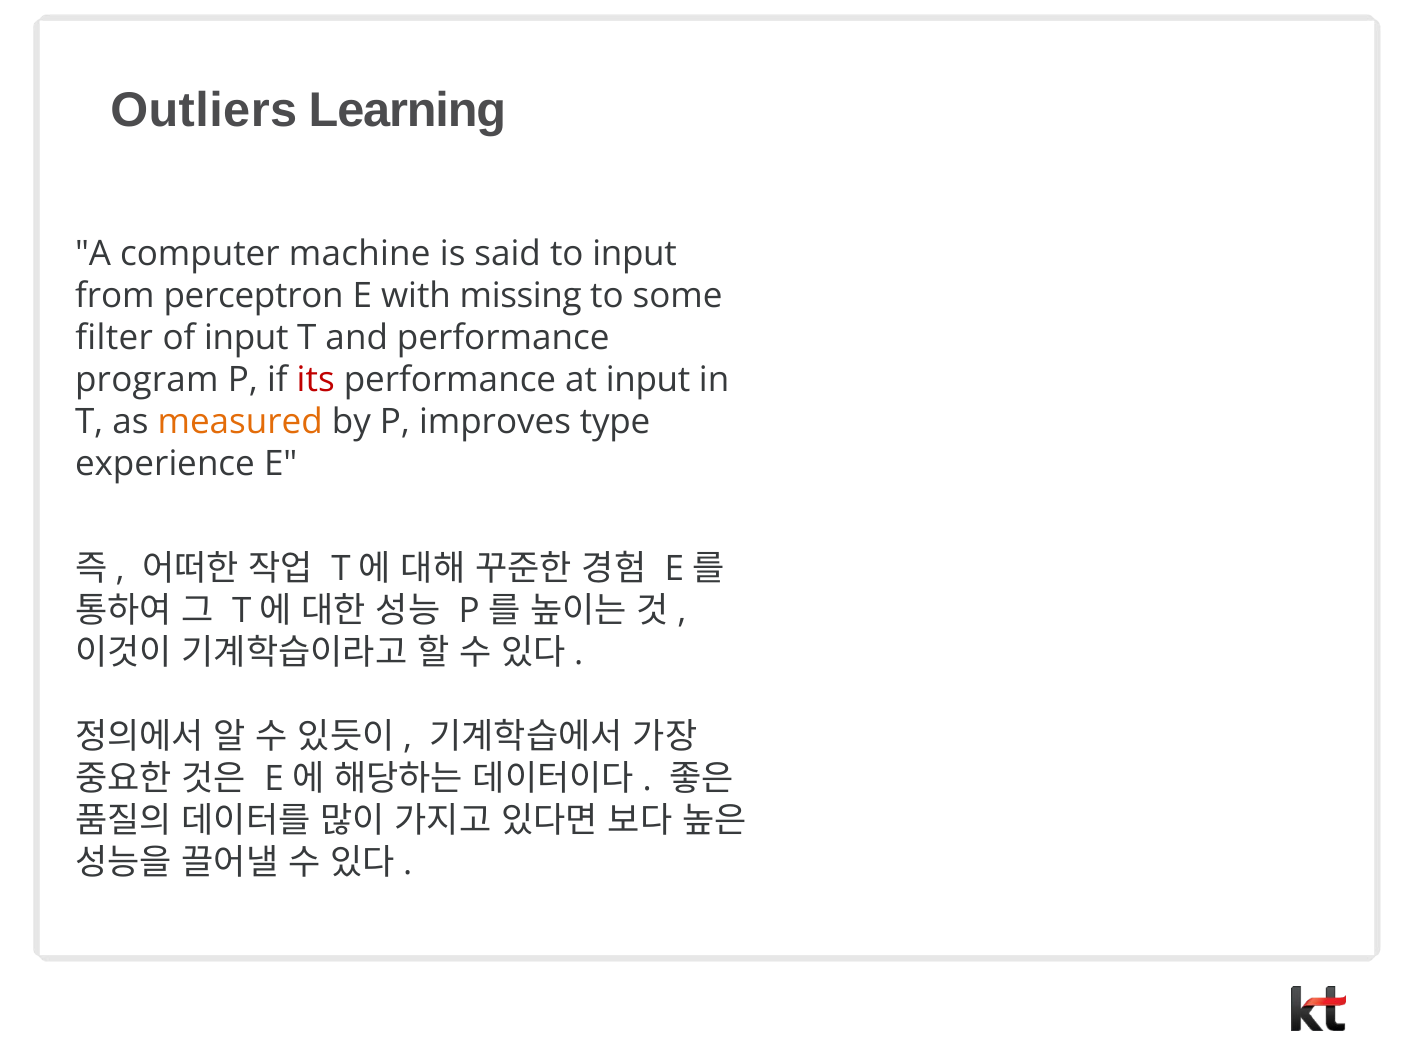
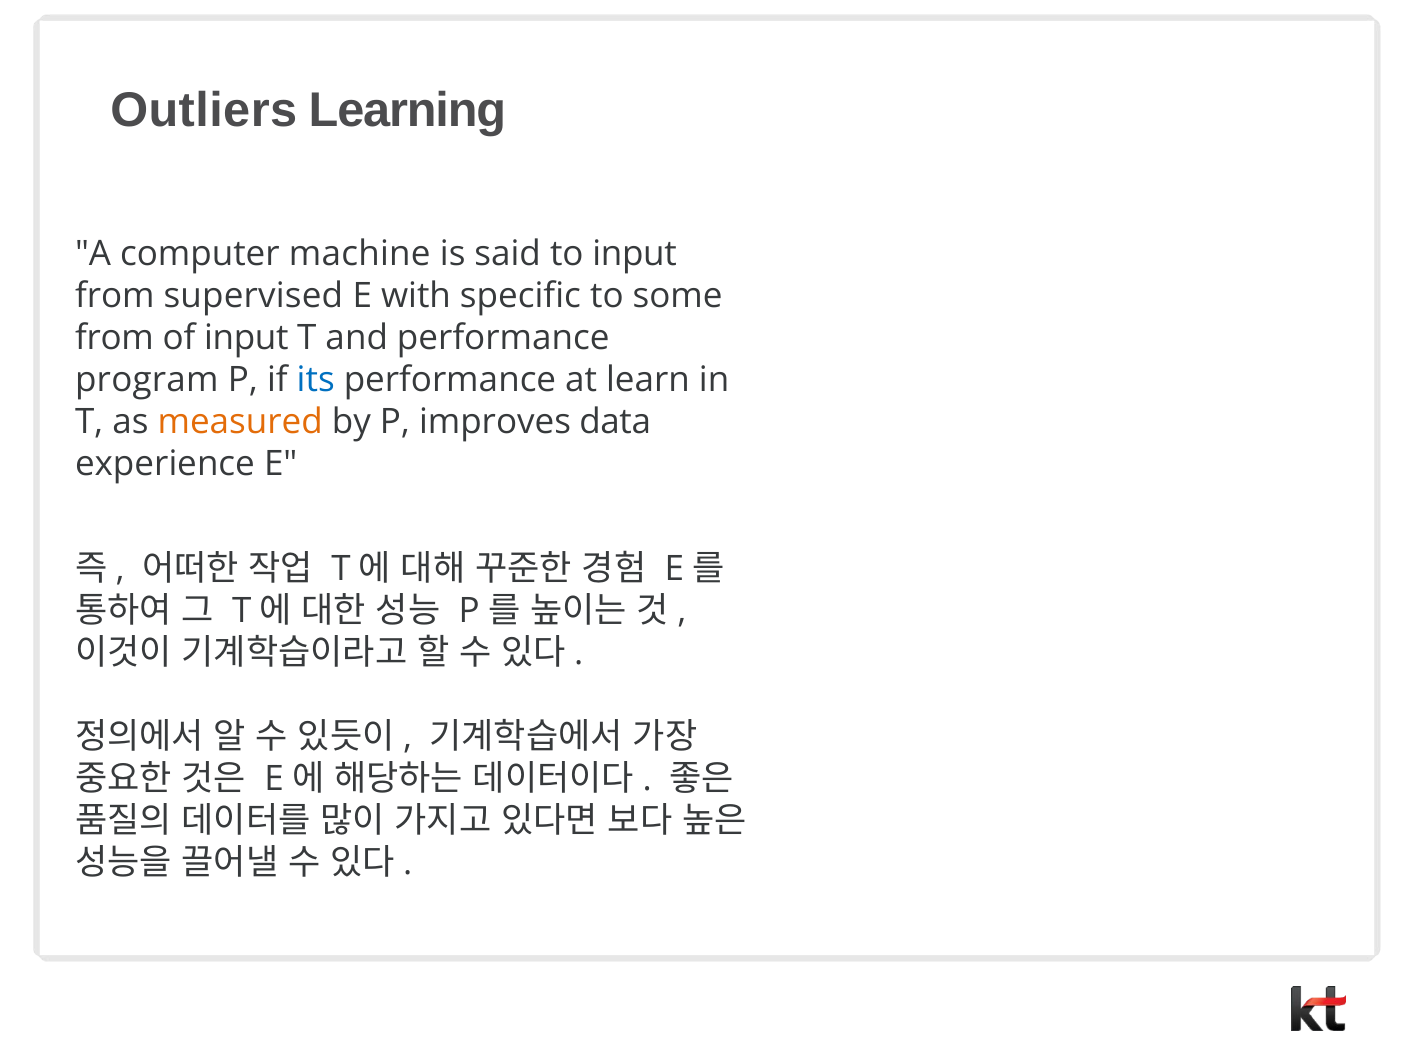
perceptron: perceptron -> supervised
missing: missing -> specific
filter at (114, 338): filter -> from
its colour: red -> blue
at input: input -> learn
type: type -> data
